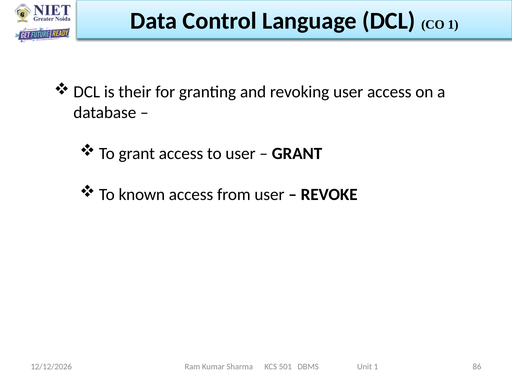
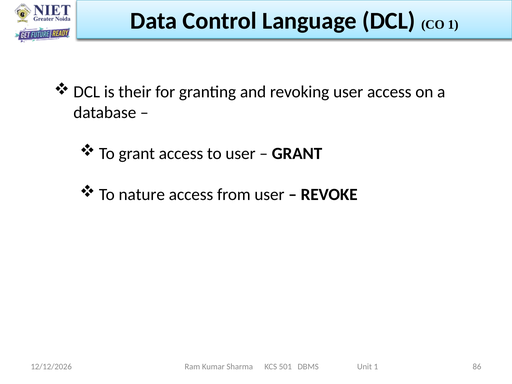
known: known -> nature
